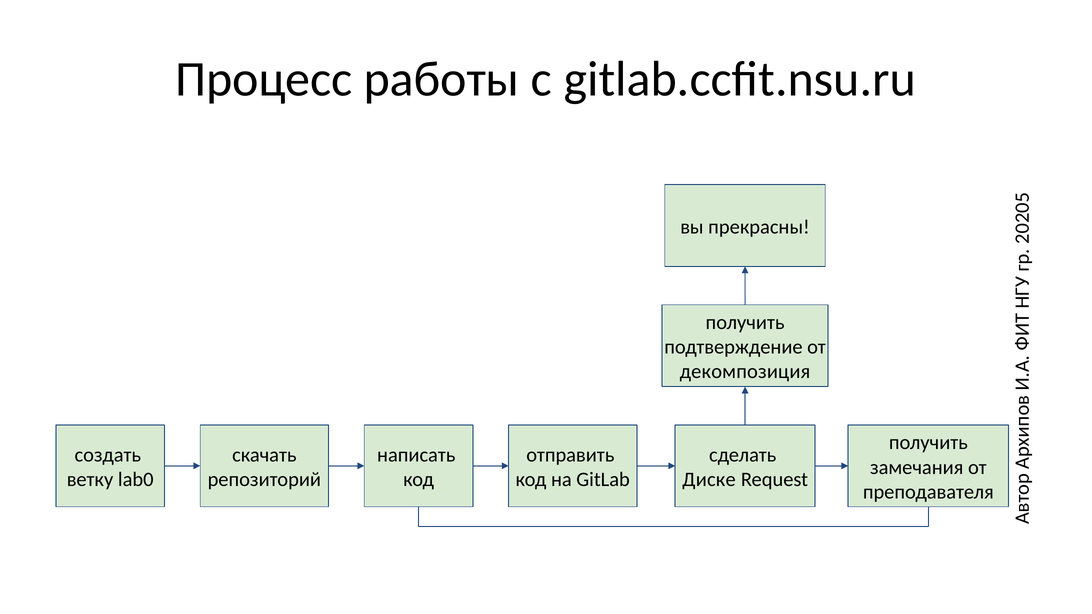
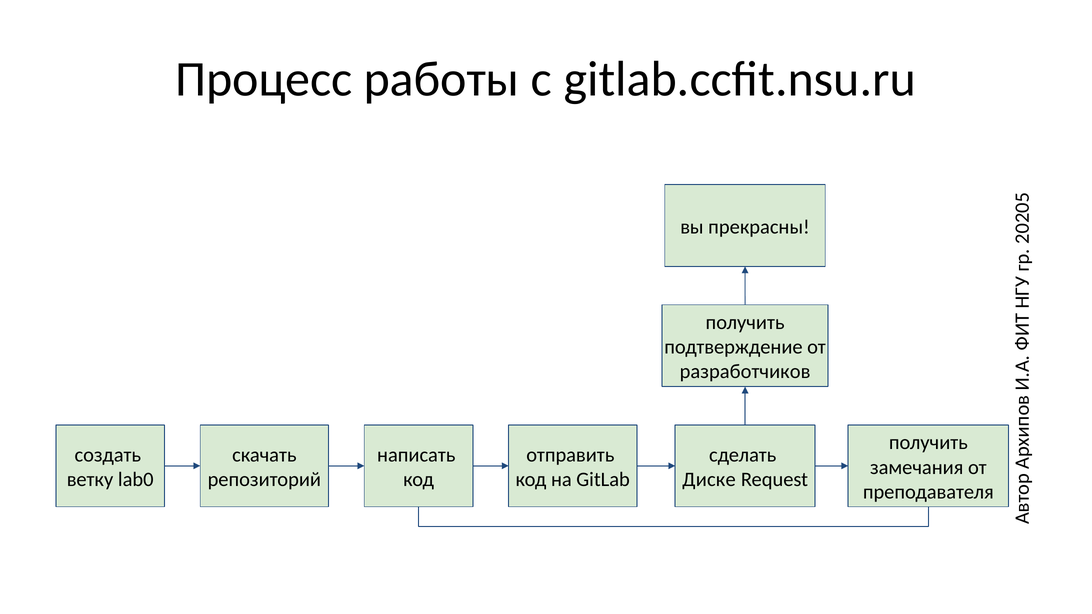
декомпозиция: декомпозиция -> разработчиков
